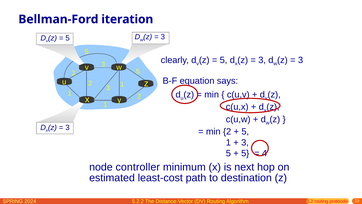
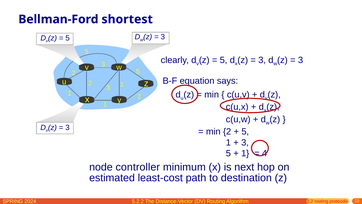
iteration: iteration -> shortest
5 at (245, 153): 5 -> 1
